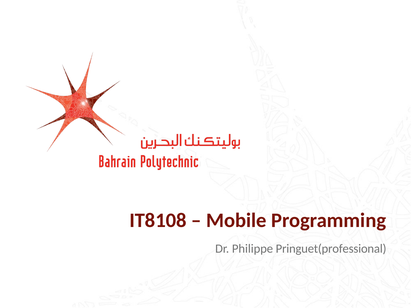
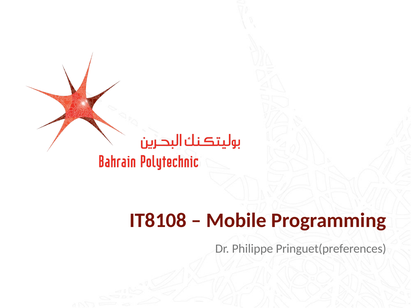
Pringuet(professional: Pringuet(professional -> Pringuet(preferences
